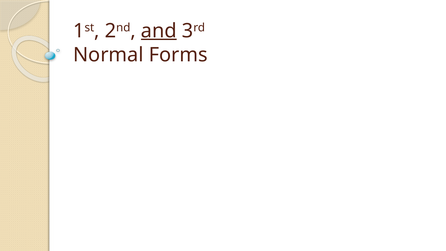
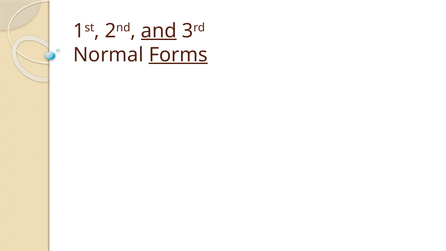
Forms underline: none -> present
